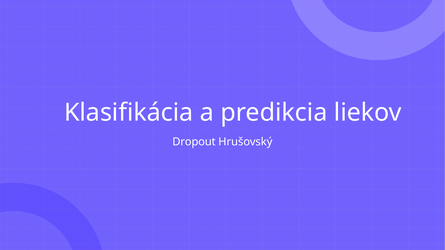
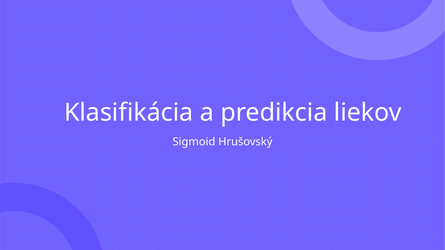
Dropout: Dropout -> Sigmoid
